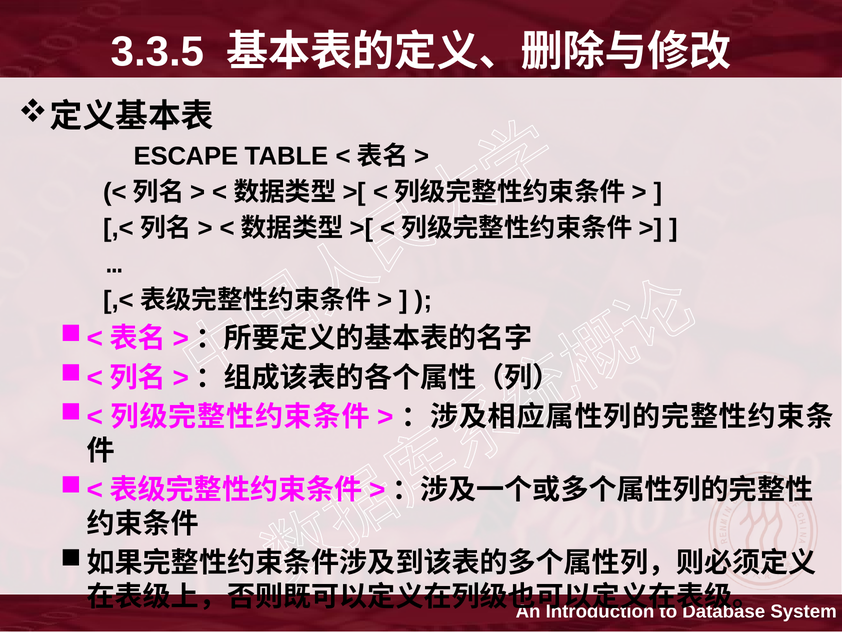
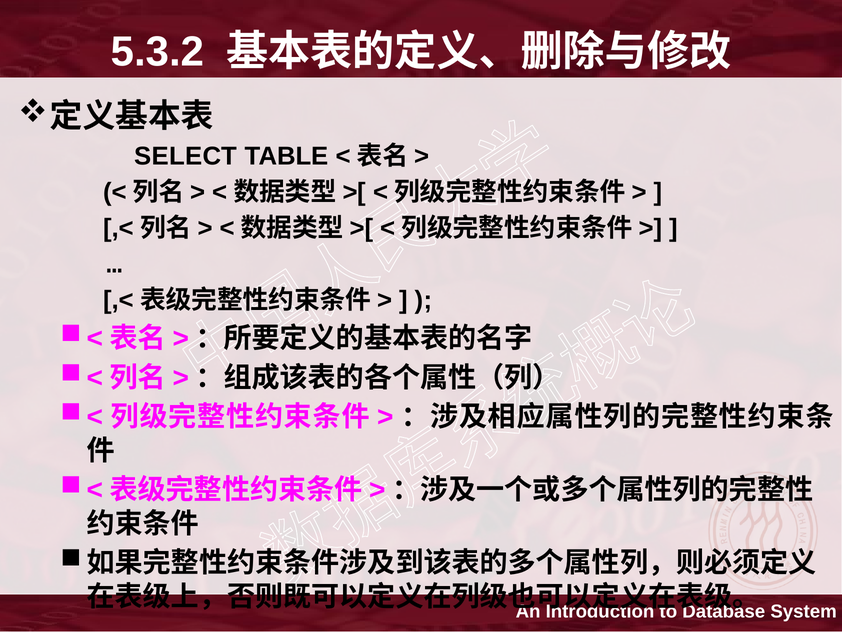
3.3.5: 3.3.5 -> 5.3.2
ESCAPE: ESCAPE -> SELECT
